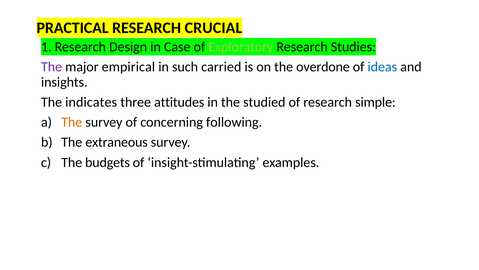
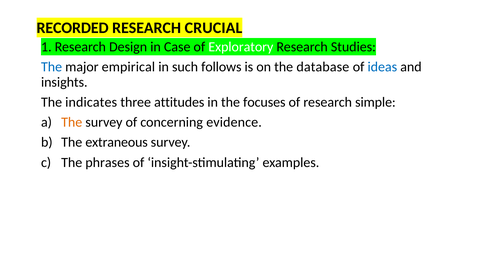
PRACTICAL: PRACTICAL -> RECORDED
Exploratory colour: light green -> white
The at (52, 67) colour: purple -> blue
carried: carried -> follows
overdone: overdone -> database
studied: studied -> focuses
following: following -> evidence
budgets: budgets -> phrases
